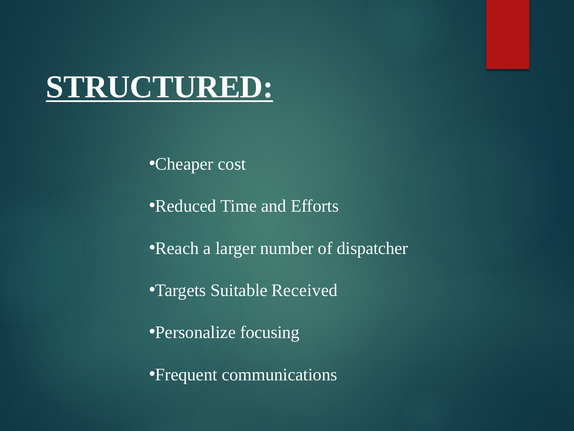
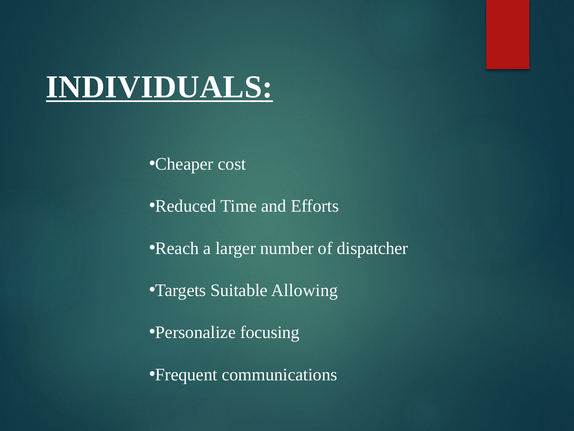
STRUCTURED: STRUCTURED -> INDIVIDUALS
Received: Received -> Allowing
